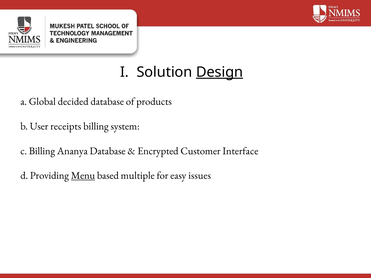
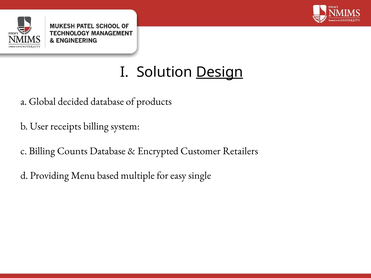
Ananya: Ananya -> Counts
Interface: Interface -> Retailers
Menu underline: present -> none
issues: issues -> single
